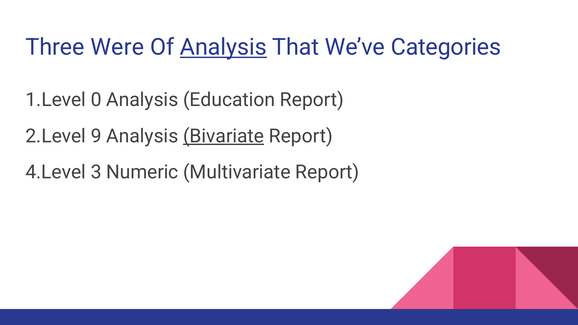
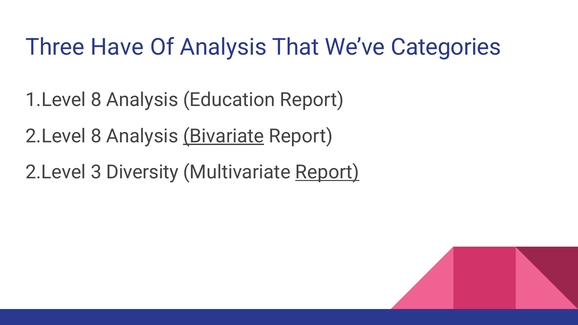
Were: Were -> Have
Analysis at (223, 47) underline: present -> none
1.Level 0: 0 -> 8
2.Level 9: 9 -> 8
4.Level at (56, 172): 4.Level -> 2.Level
Numeric: Numeric -> Diversity
Report at (327, 172) underline: none -> present
